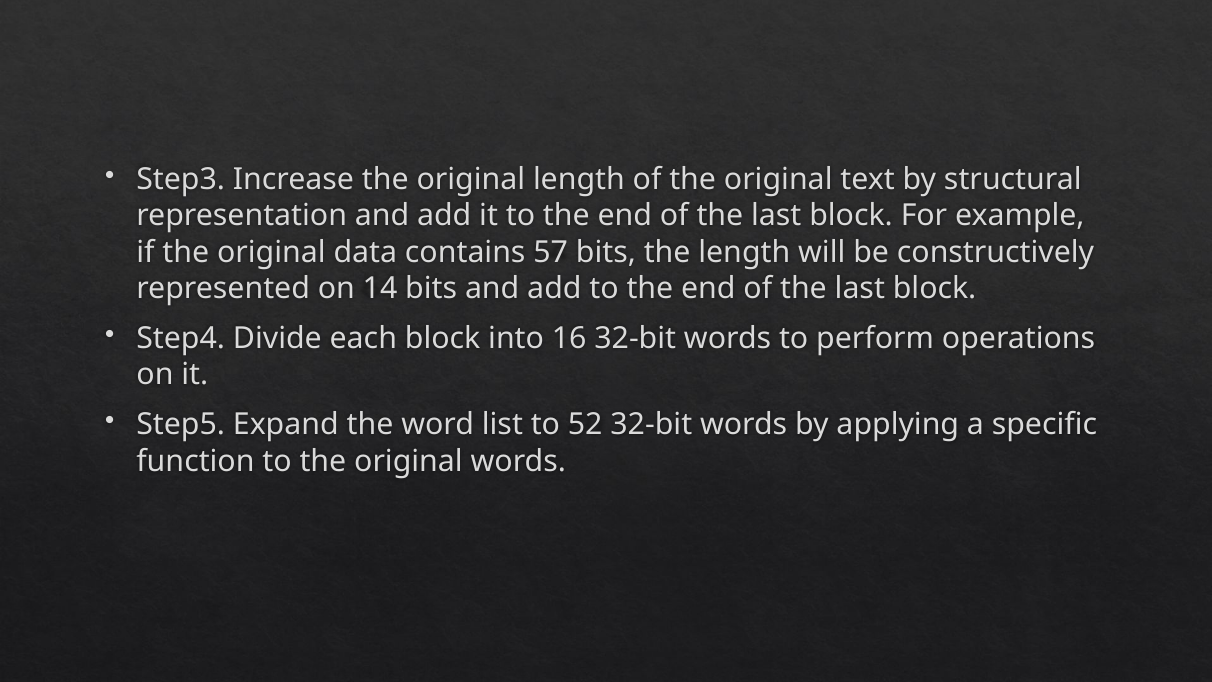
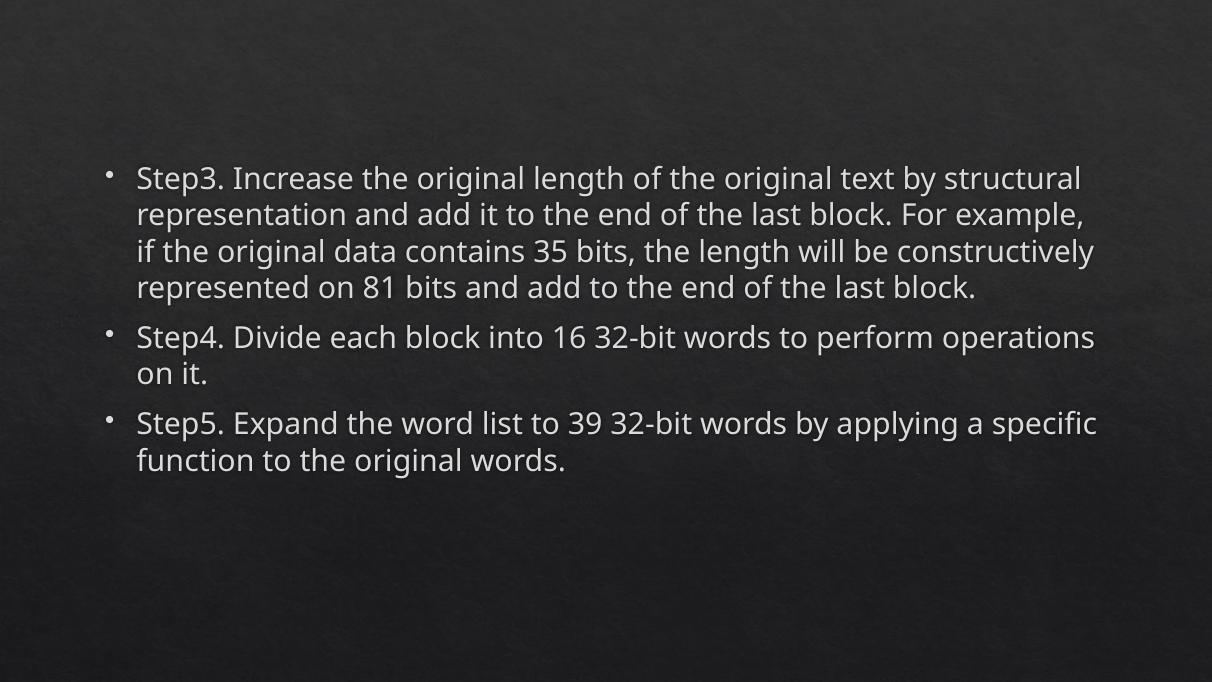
57: 57 -> 35
14: 14 -> 81
52: 52 -> 39
